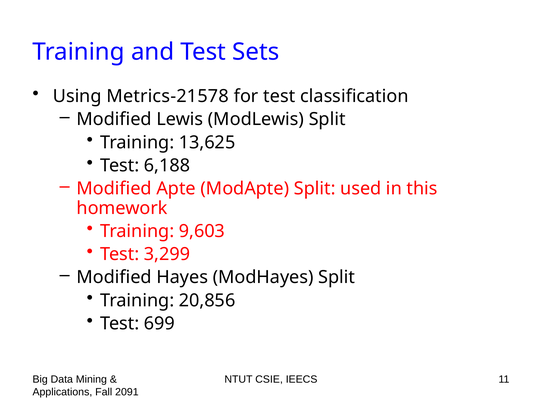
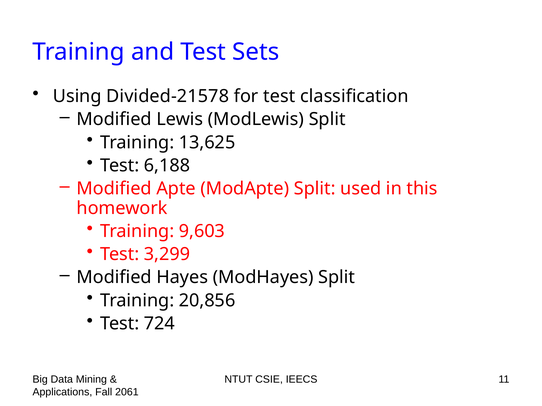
Metrics-21578: Metrics-21578 -> Divided-21578
699: 699 -> 724
2091: 2091 -> 2061
